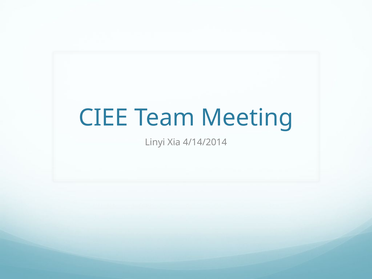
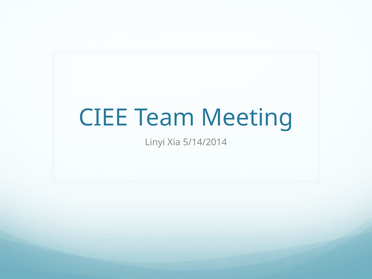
4/14/2014: 4/14/2014 -> 5/14/2014
